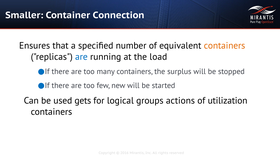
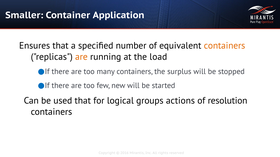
Connection: Connection -> Application
are at (81, 57) colour: blue -> orange
used gets: gets -> that
utilization: utilization -> resolution
